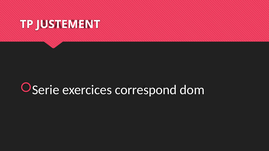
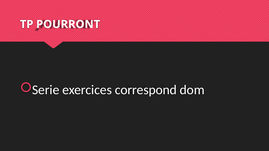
JUSTEMENT: JUSTEMENT -> POURRONT
